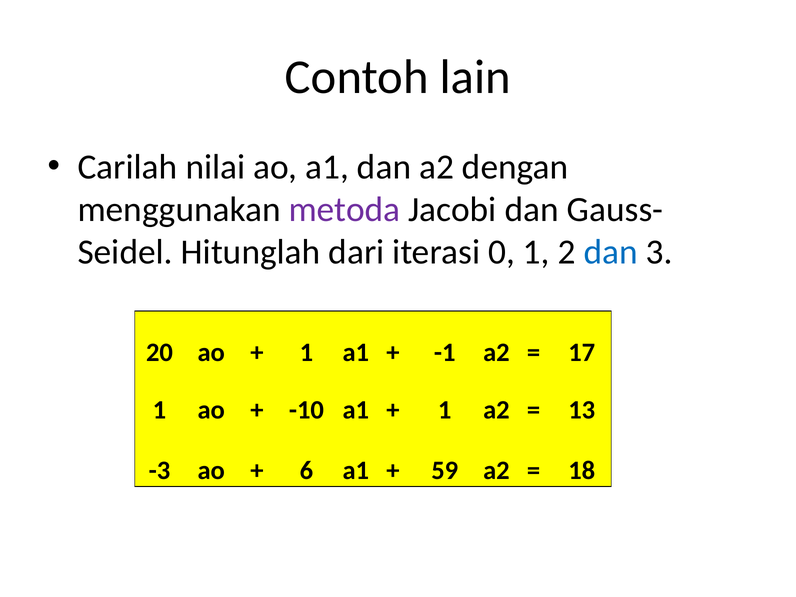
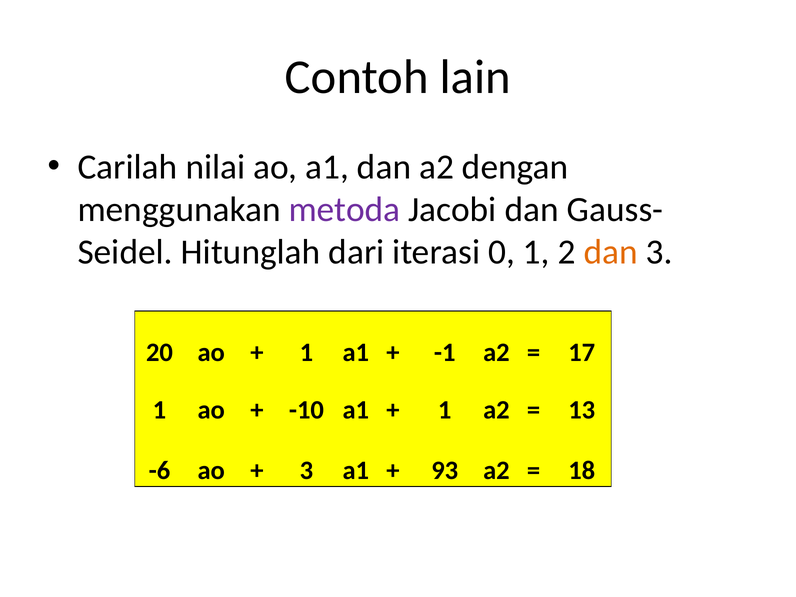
dan at (611, 252) colour: blue -> orange
-3: -3 -> -6
6 at (306, 471): 6 -> 3
59: 59 -> 93
